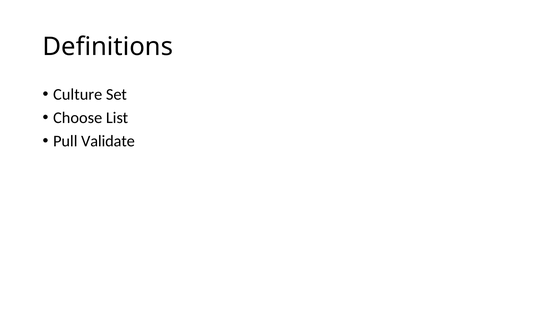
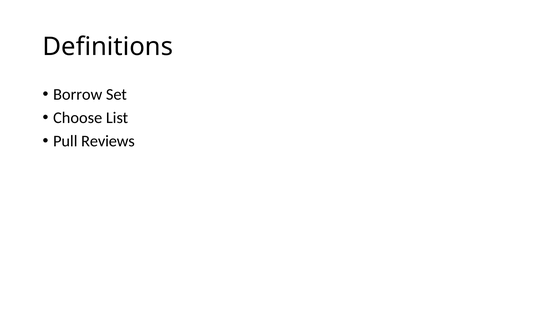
Culture: Culture -> Borrow
Validate: Validate -> Reviews
